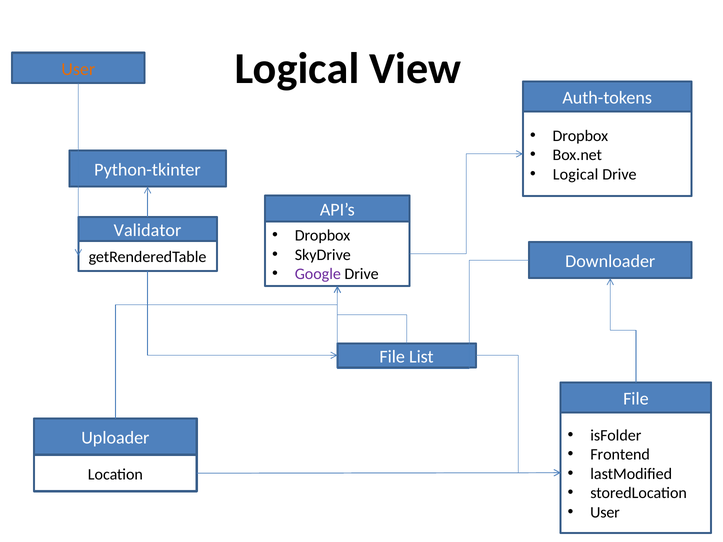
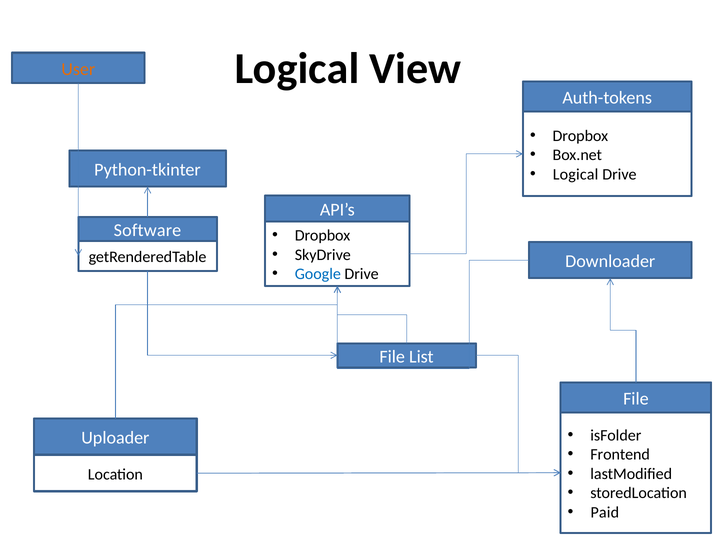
Validator: Validator -> Software
Google colour: purple -> blue
User at (605, 513): User -> Paid
